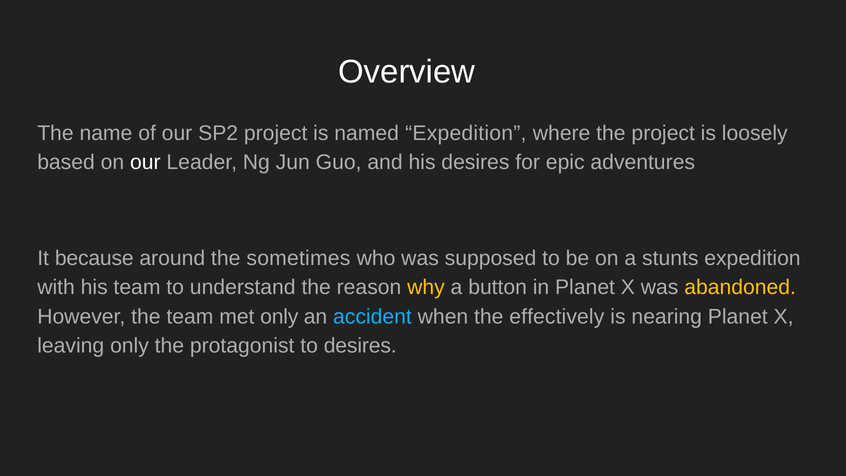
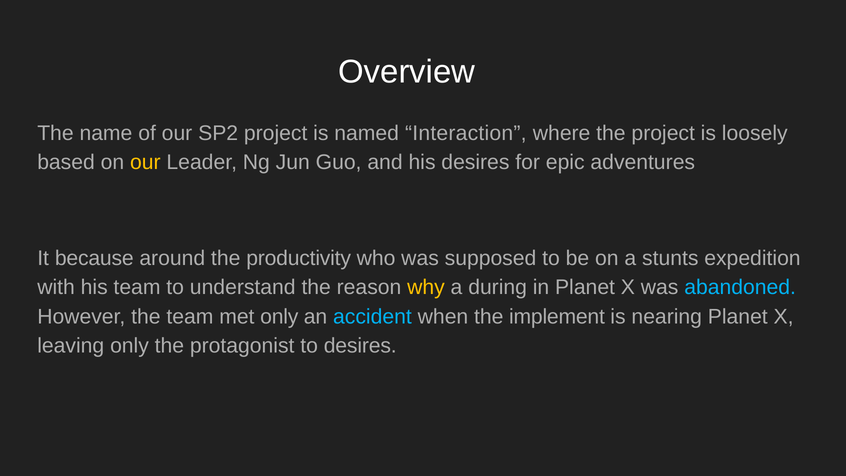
named Expedition: Expedition -> Interaction
our at (145, 162) colour: white -> yellow
sometimes: sometimes -> productivity
button: button -> during
abandoned colour: yellow -> light blue
effectively: effectively -> implement
